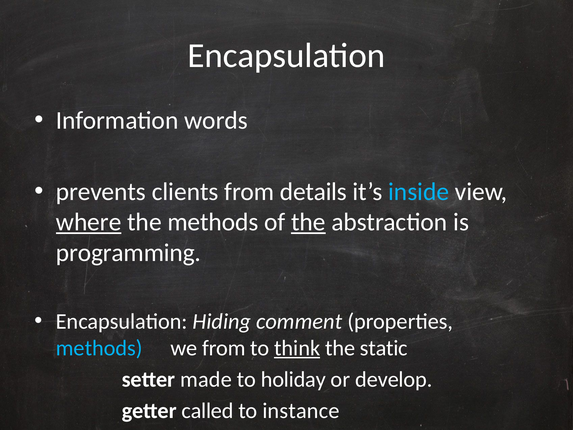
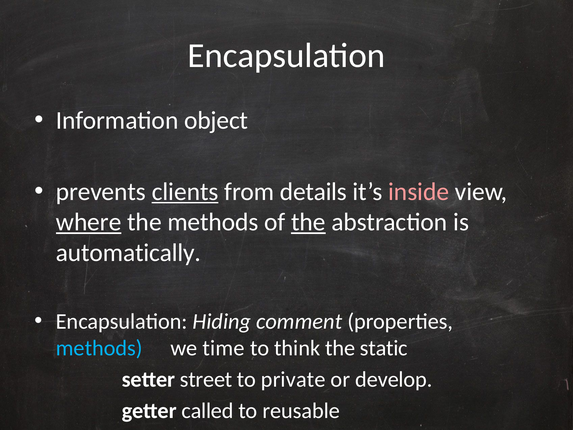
words: words -> object
clients underline: none -> present
inside colour: light blue -> pink
programming: programming -> automatically
we from: from -> time
think underline: present -> none
made: made -> street
holiday: holiday -> private
instance: instance -> reusable
